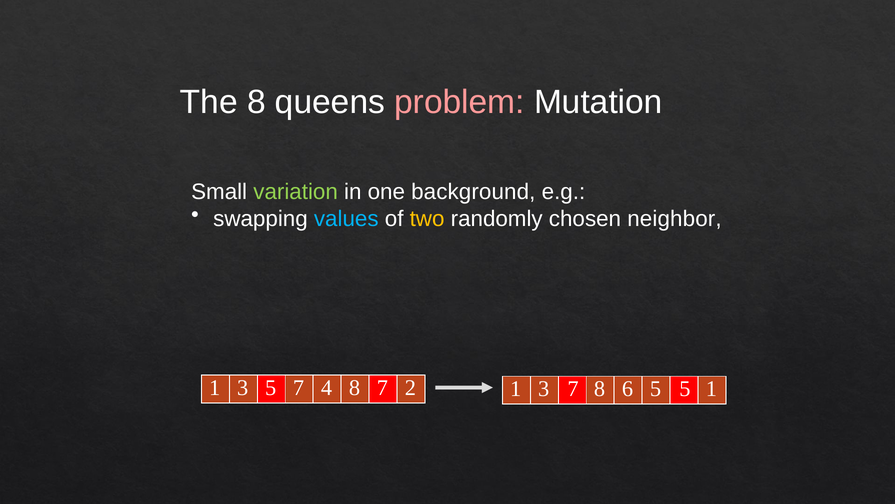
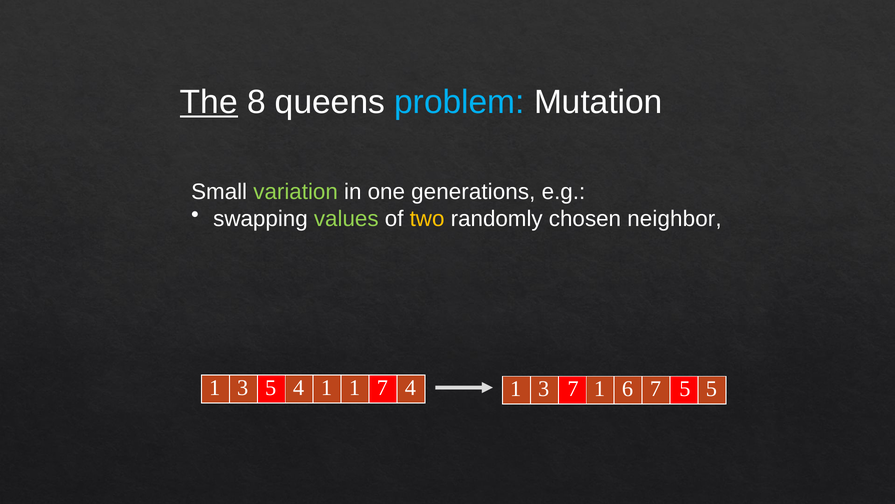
The underline: none -> present
problem colour: pink -> light blue
background: background -> generations
values colour: light blue -> light green
1 7: 7 -> 4
5 4: 4 -> 1
3 8: 8 -> 1
7 2: 2 -> 4
1 8: 8 -> 1
3 5: 5 -> 7
1 at (711, 389): 1 -> 5
